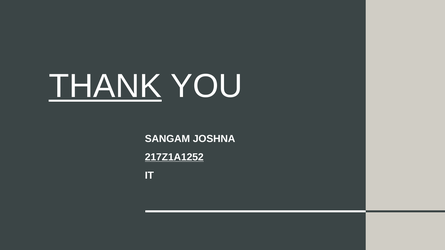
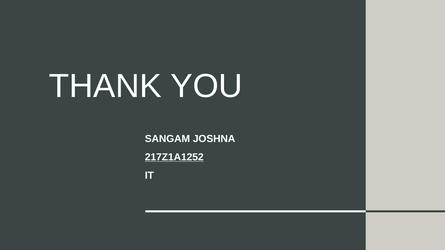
THANK underline: present -> none
